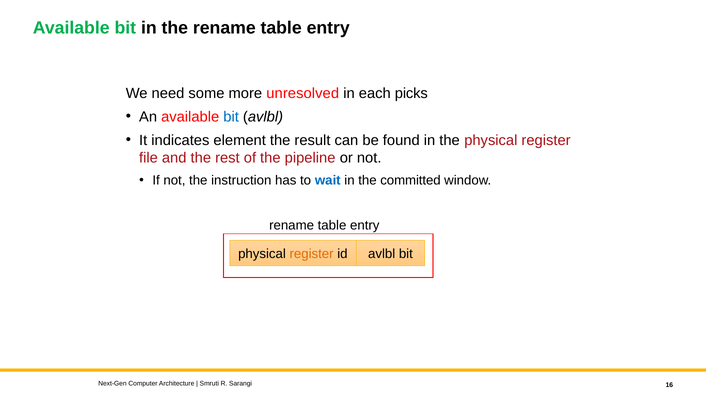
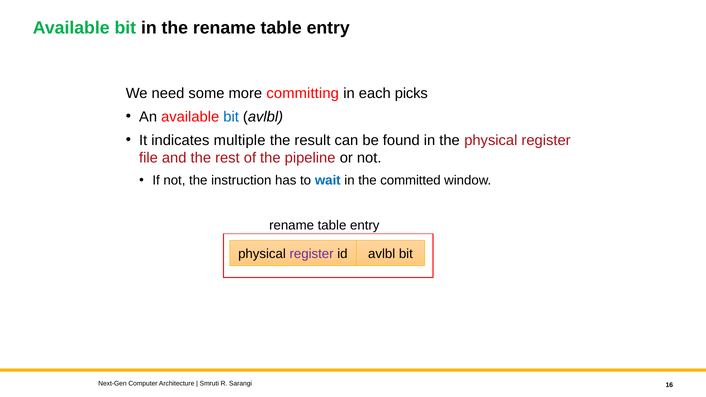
unresolved: unresolved -> committing
element: element -> multiple
register at (312, 254) colour: orange -> purple
